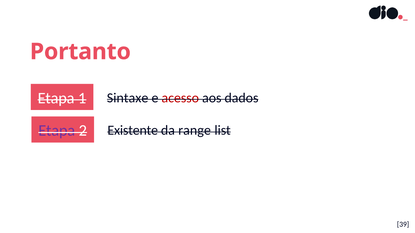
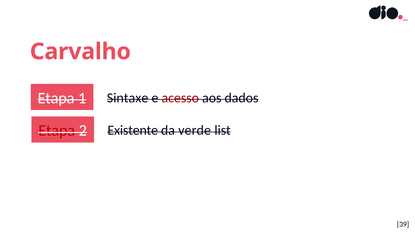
Portanto: Portanto -> Carvalho
Etapa at (57, 131) colour: purple -> red
range: range -> verde
